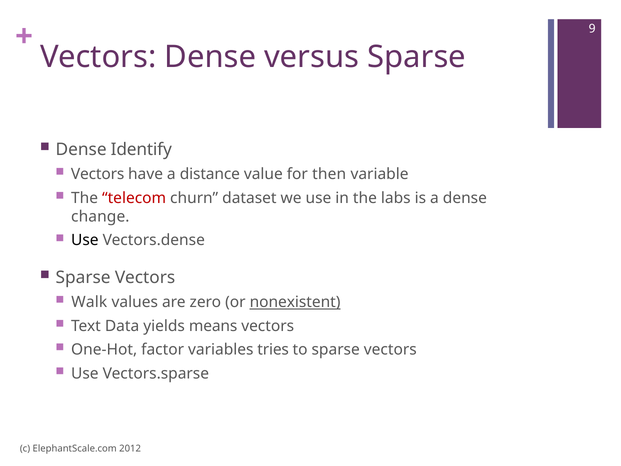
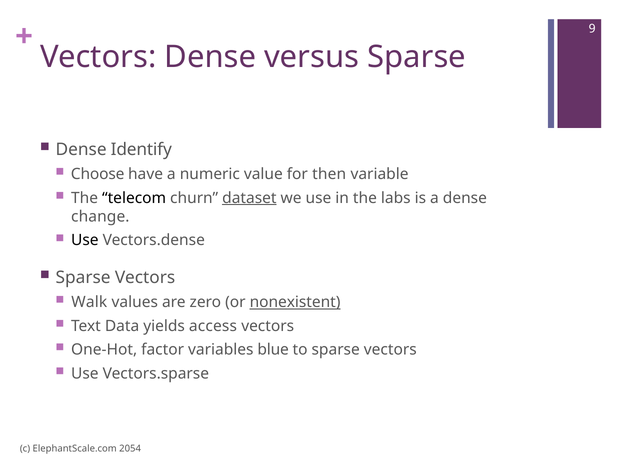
Vectors at (98, 174): Vectors -> Choose
distance: distance -> numeric
telecom colour: red -> black
dataset underline: none -> present
means: means -> access
tries: tries -> blue
2012: 2012 -> 2054
